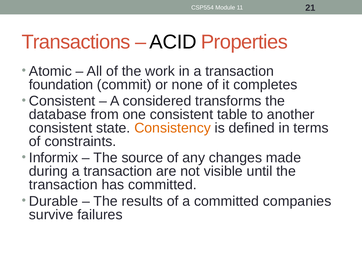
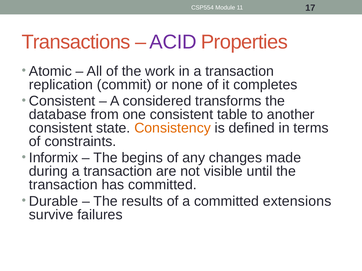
21: 21 -> 17
ACID colour: black -> purple
foundation: foundation -> replication
source: source -> begins
companies: companies -> extensions
